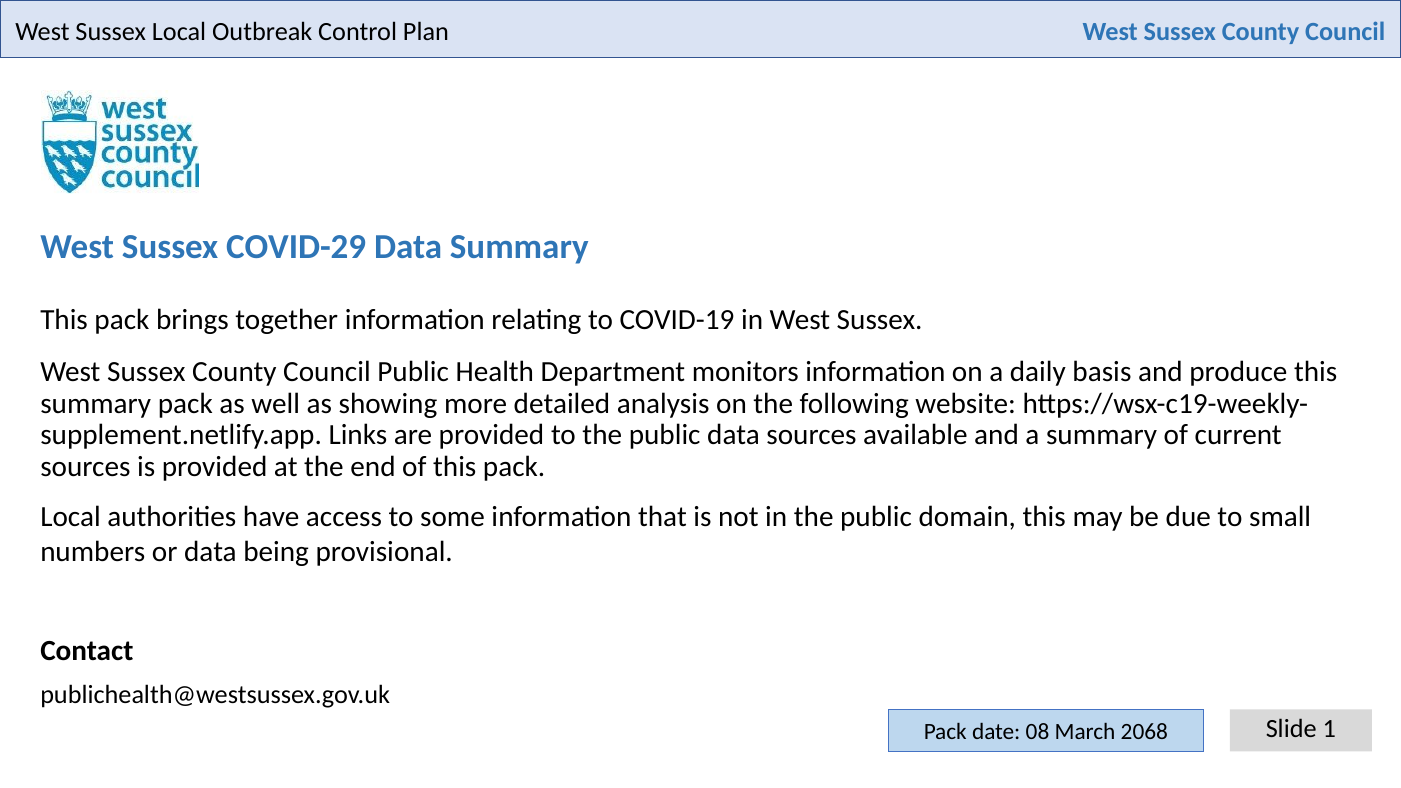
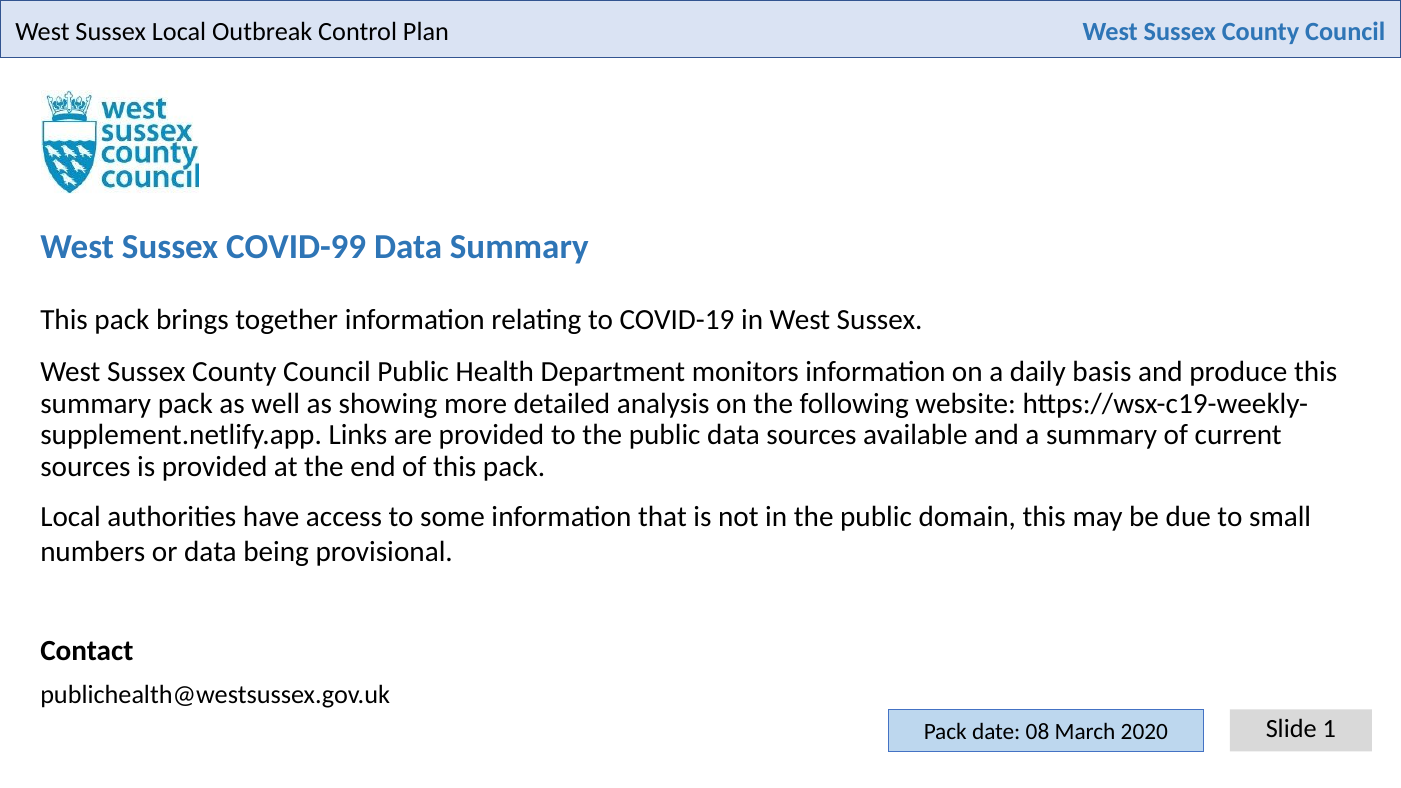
COVID-29: COVID-29 -> COVID-99
2068: 2068 -> 2020
